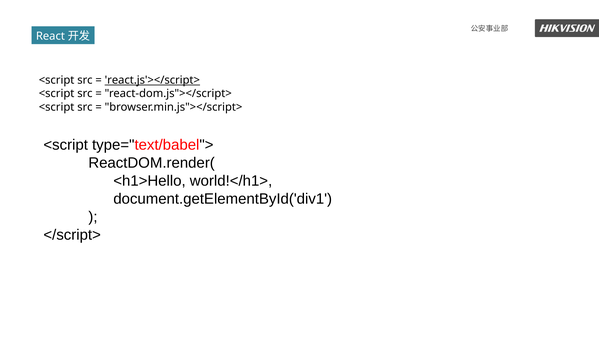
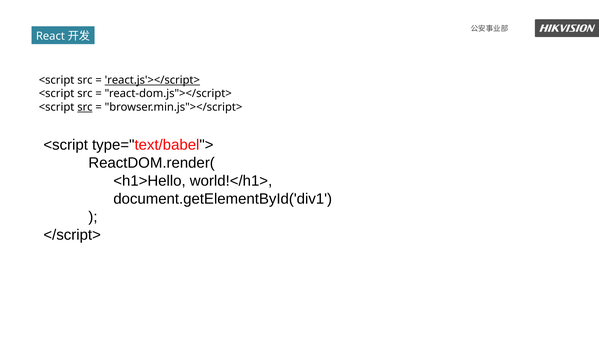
src at (85, 107) underline: none -> present
